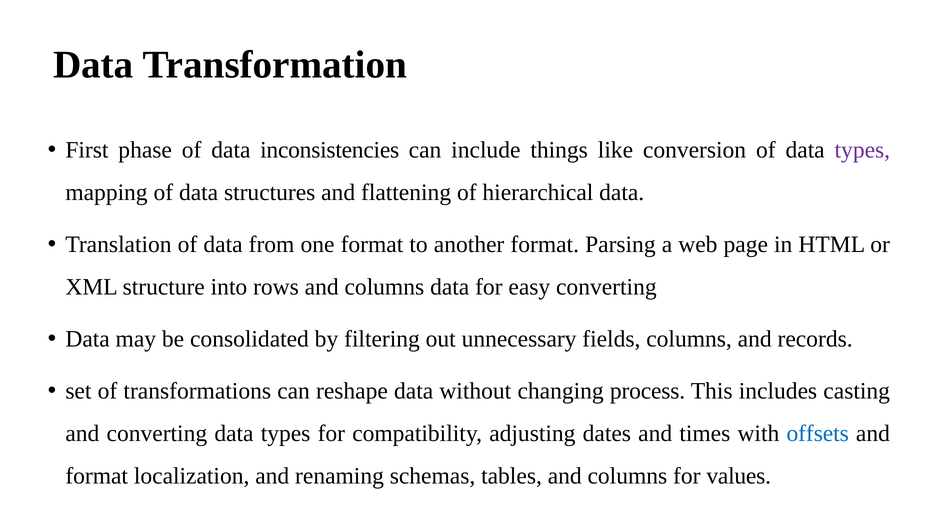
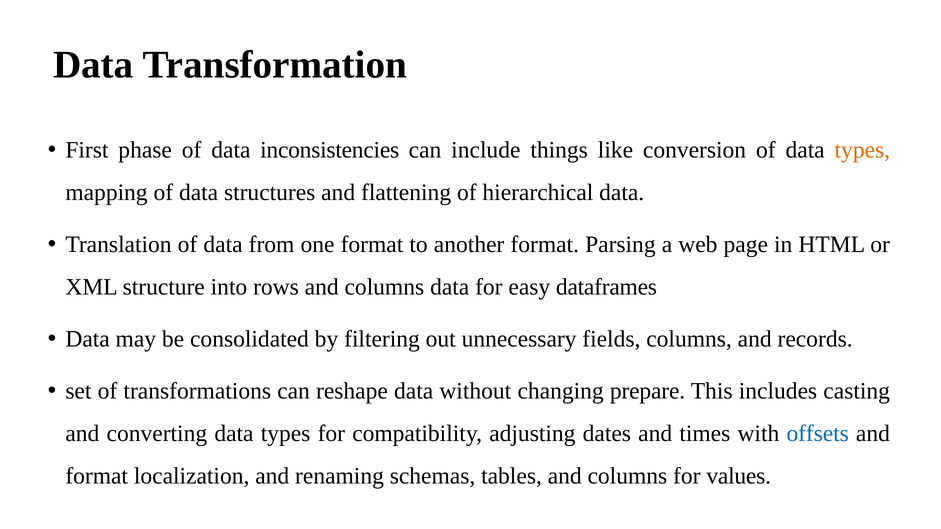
types at (862, 150) colour: purple -> orange
easy converting: converting -> dataframes
process: process -> prepare
